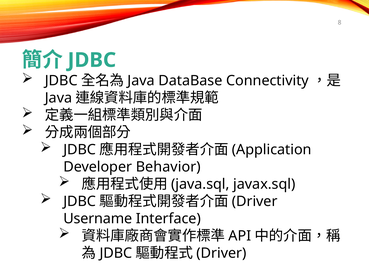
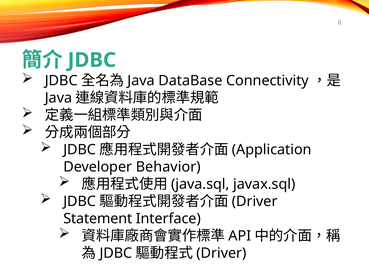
Username: Username -> Statement
